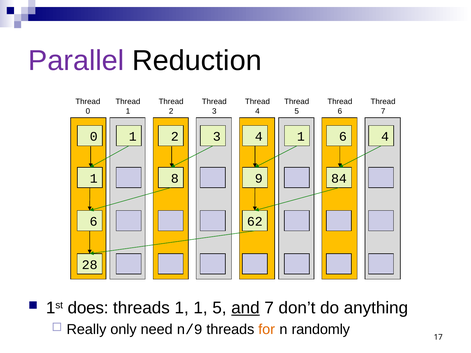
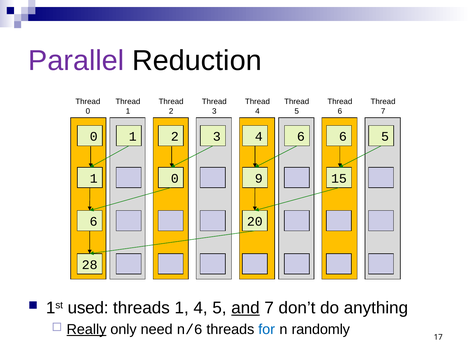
0 1 1: 1 -> 6
6 4: 4 -> 5
1 8: 8 -> 0
84: 84 -> 15
62: 62 -> 20
does: does -> used
threads 1 1: 1 -> 4
Really underline: none -> present
n/9: n/9 -> n/6
for colour: orange -> blue
